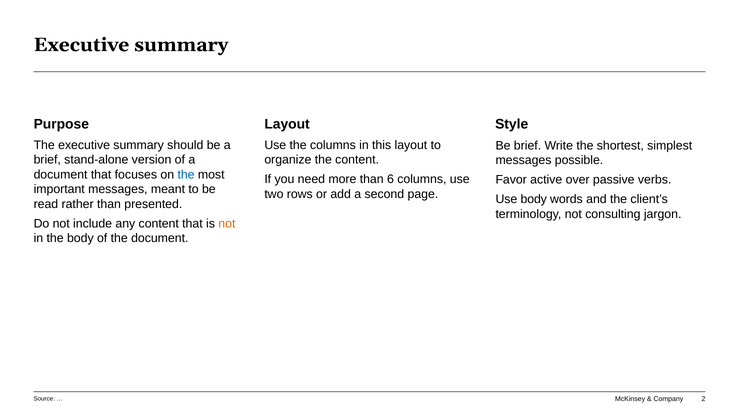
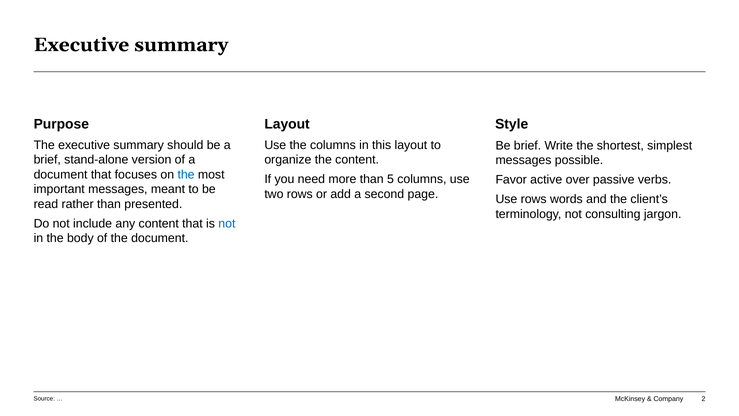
6: 6 -> 5
body at (534, 199): body -> rows
not at (227, 223) colour: orange -> blue
